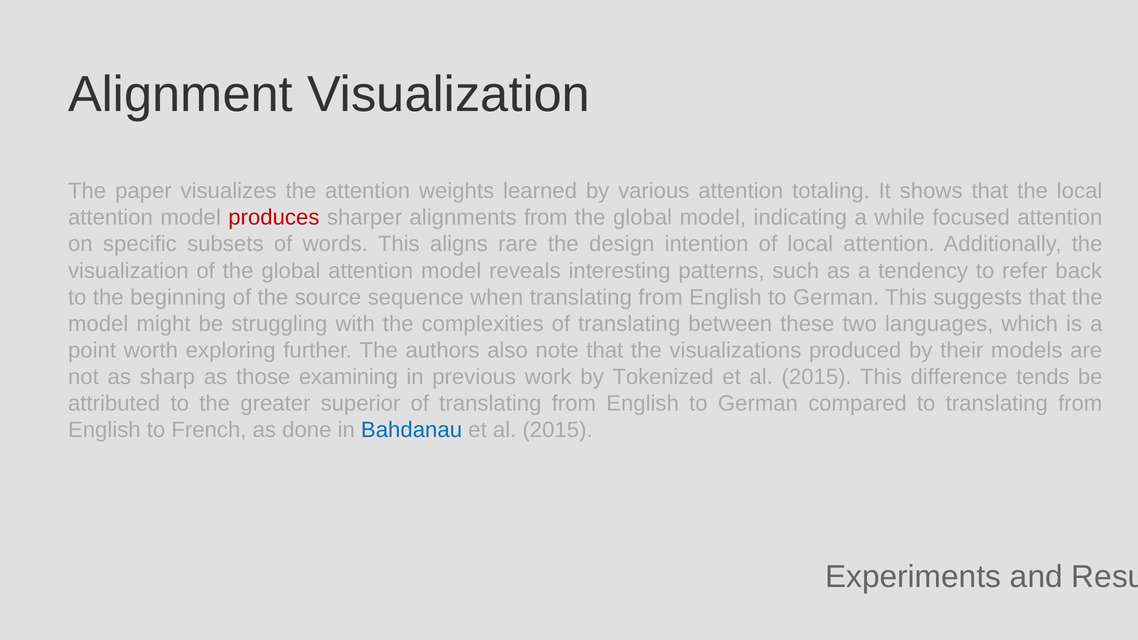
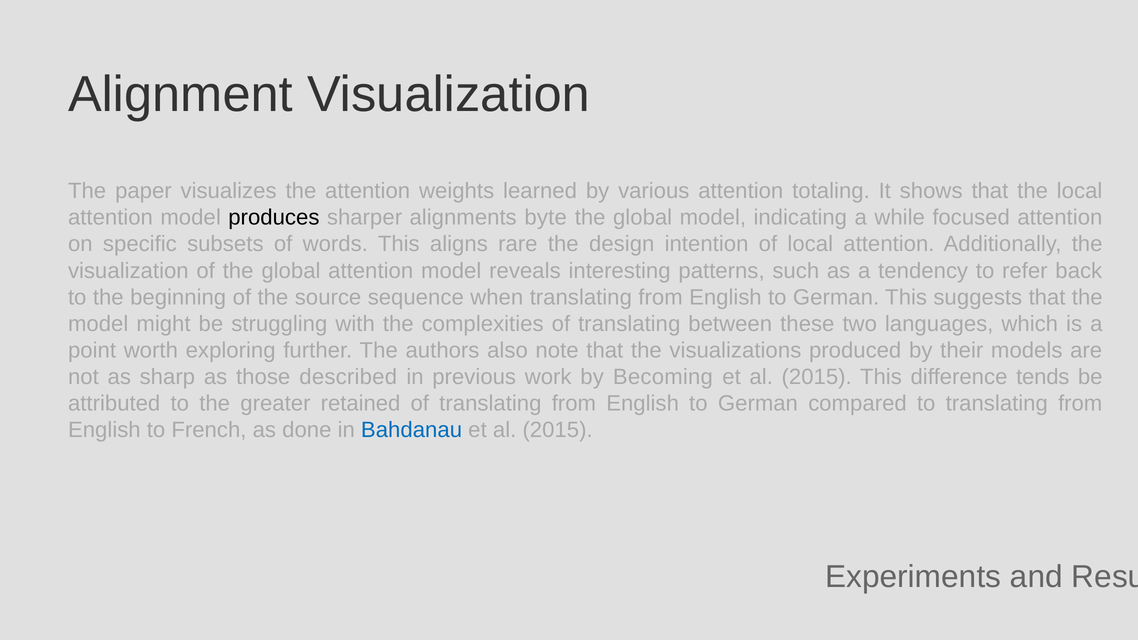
produces colour: red -> black
alignments from: from -> byte
examining: examining -> described
Tokenized: Tokenized -> Becoming
superior: superior -> retained
